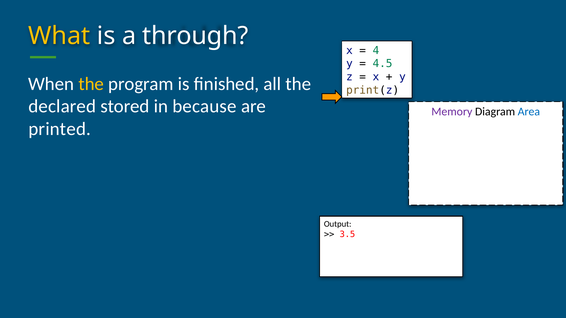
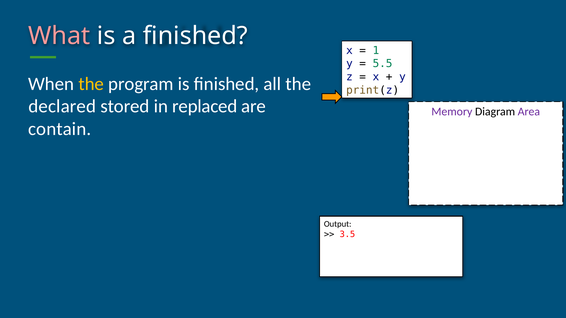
What colour: yellow -> pink
a through: through -> finished
4: 4 -> 1
4.5: 4.5 -> 5.5
because: because -> replaced
Area colour: blue -> purple
printed: printed -> contain
